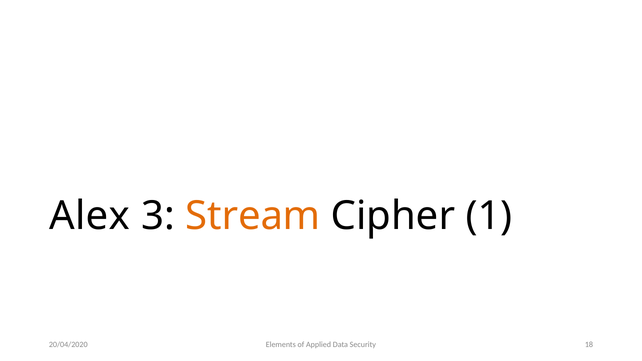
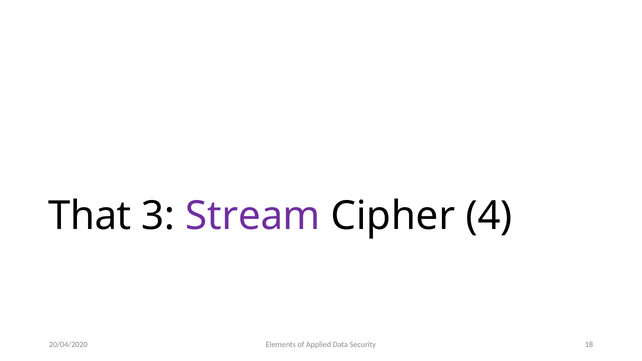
Alex: Alex -> That
Stream colour: orange -> purple
1: 1 -> 4
